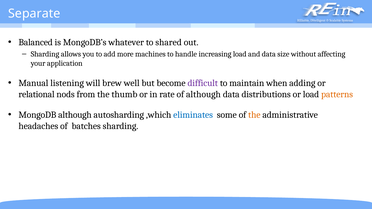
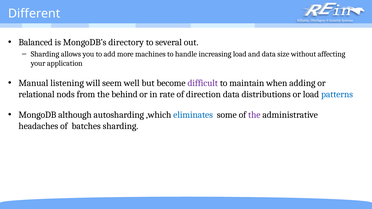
Separate: Separate -> Different
whatever: whatever -> directory
shared: shared -> several
brew: brew -> seem
thumb: thumb -> behind
of although: although -> direction
patterns colour: orange -> blue
the at (254, 115) colour: orange -> purple
